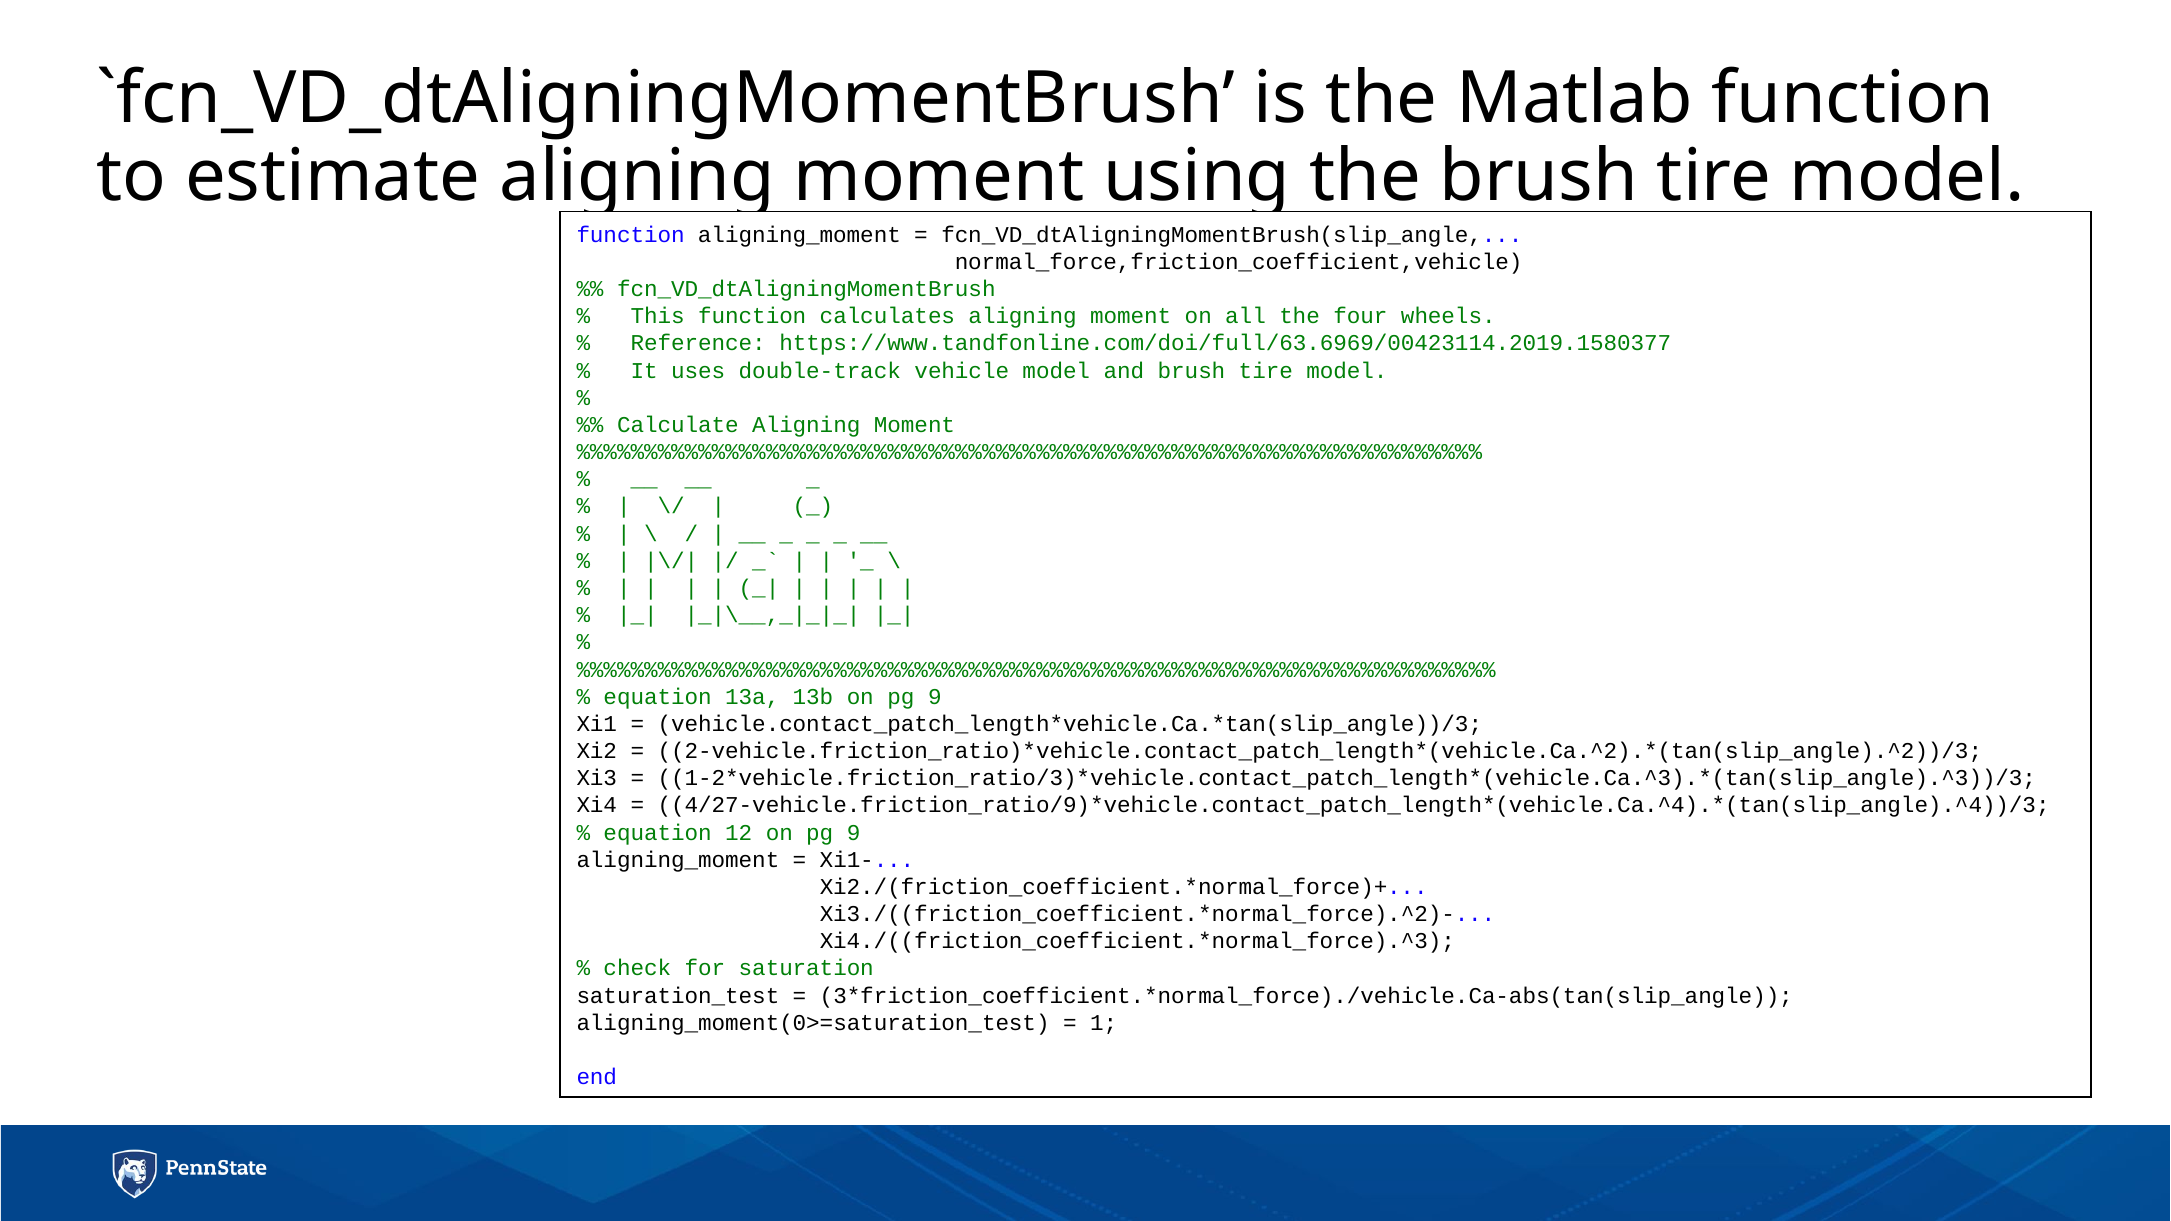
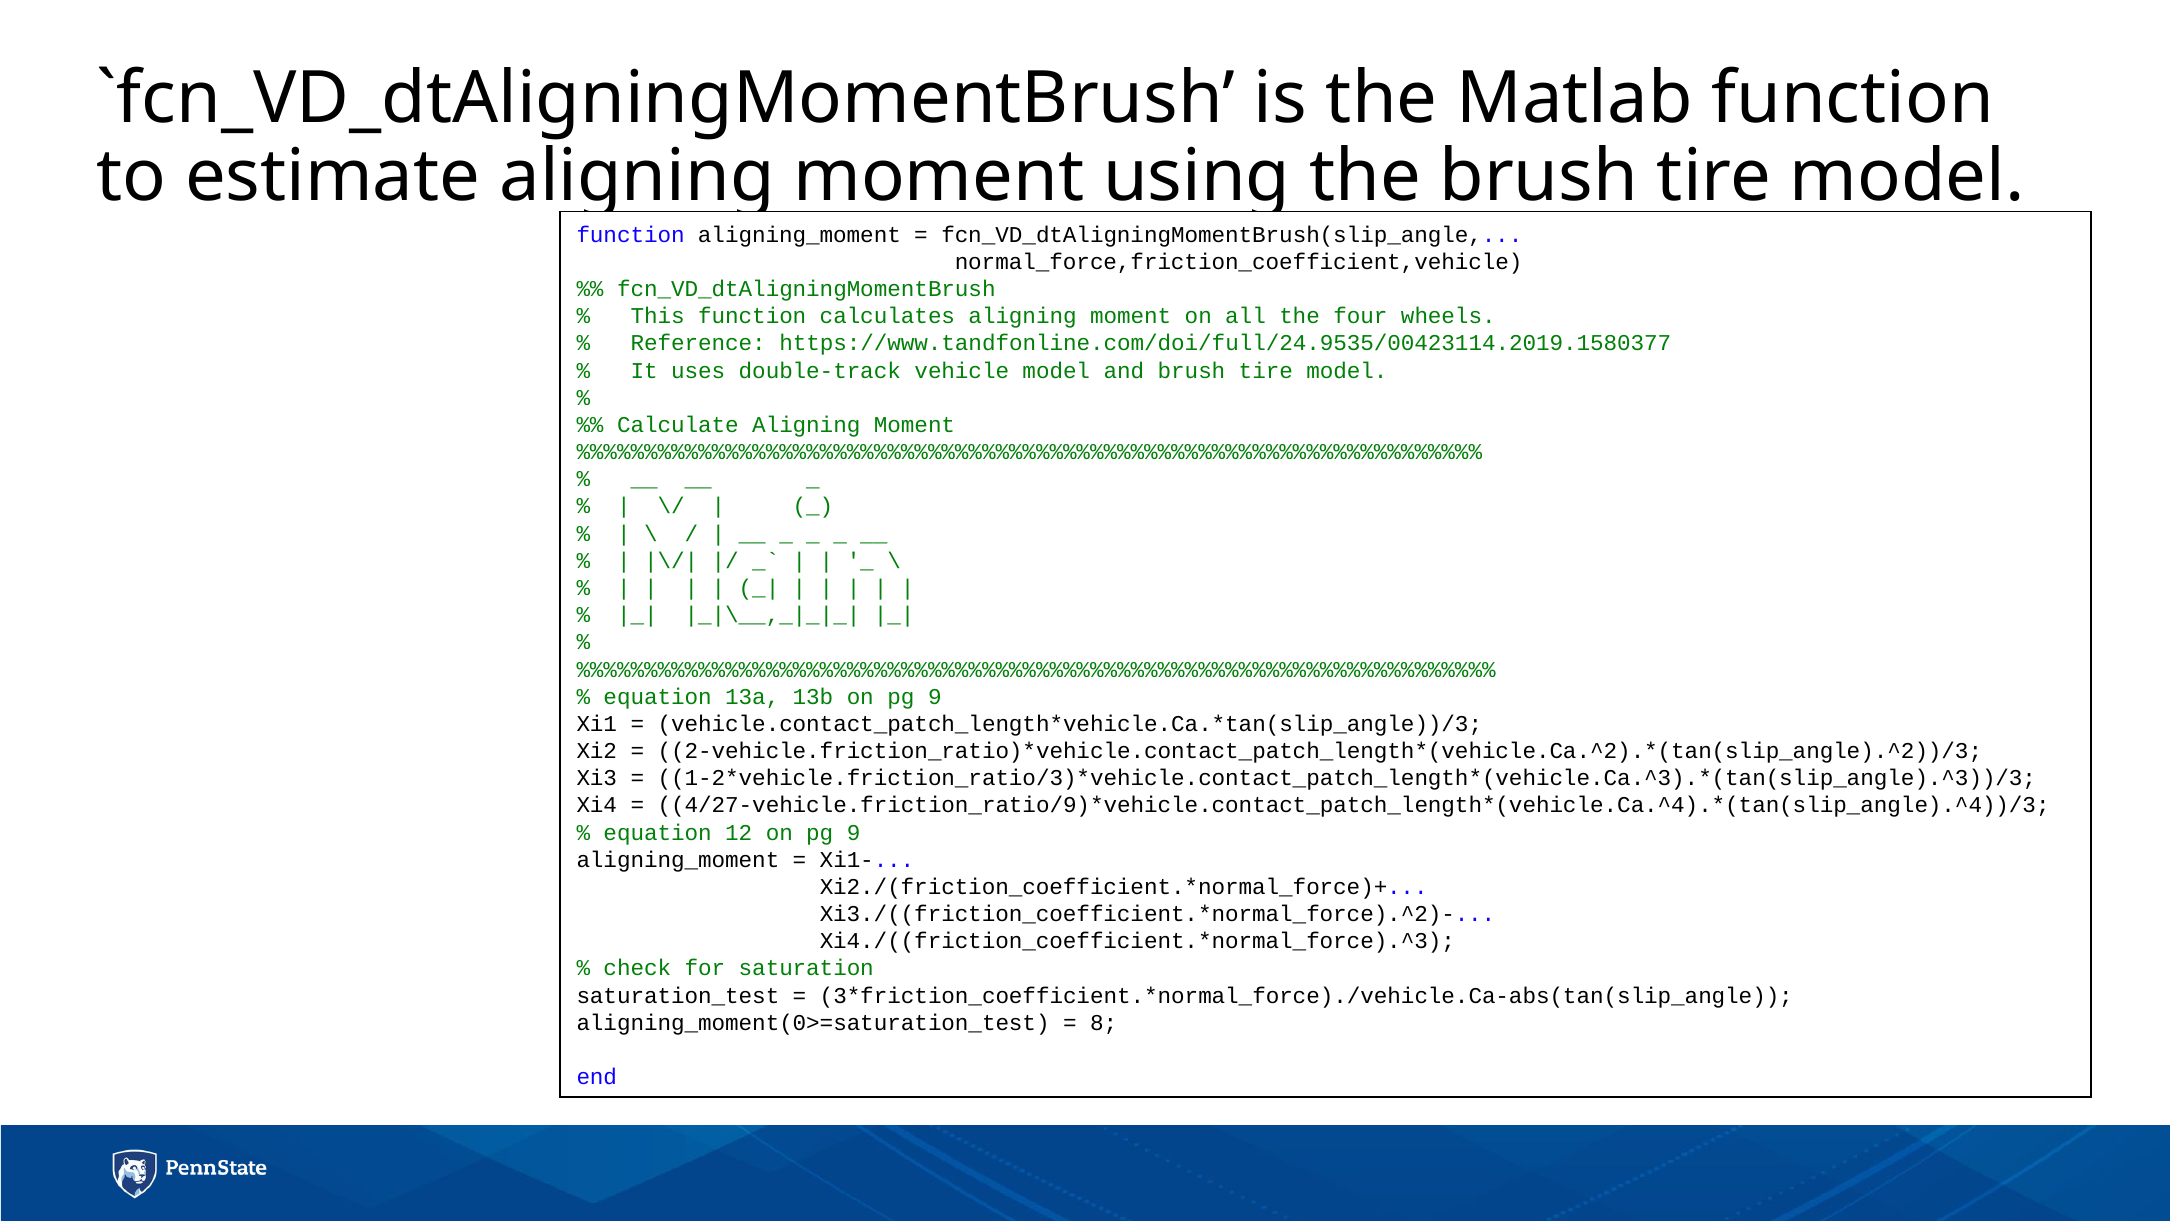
https://www.tandfonline.com/doi/full/63.6969/00423114.2019.1580377: https://www.tandfonline.com/doi/full/63.6969/00423114.2019.1580377 -> https://www.tandfonline.com/doi/full/24.9535/00423114.2019.1580377
1: 1 -> 8
